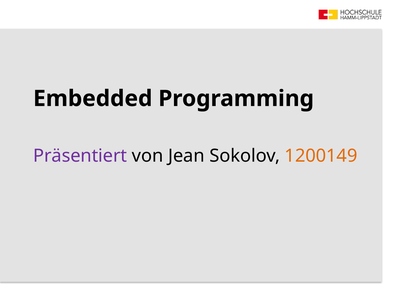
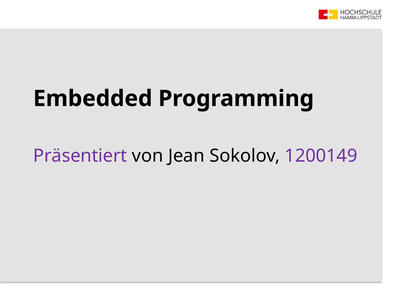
1200149 colour: orange -> purple
